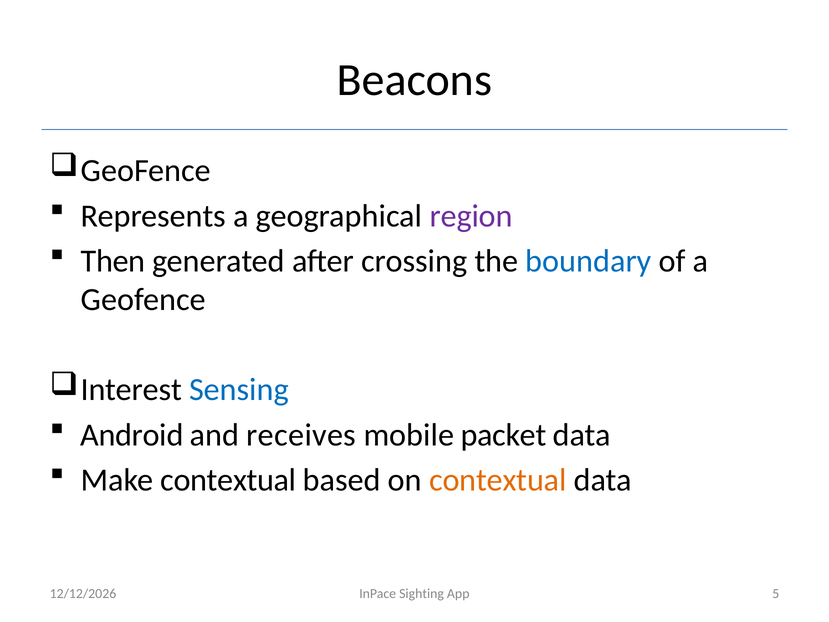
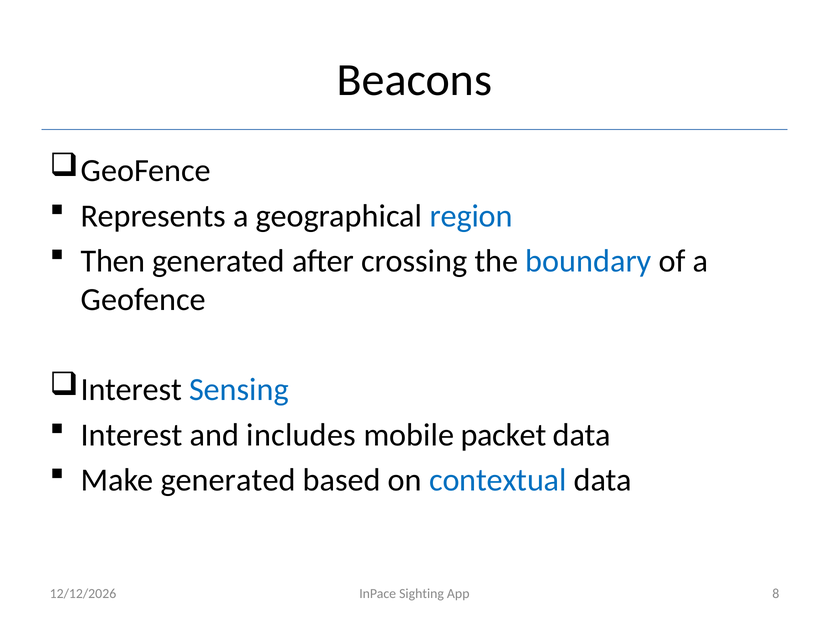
region colour: purple -> blue
Android at (132, 435): Android -> Interest
receives: receives -> includes
Make contextual: contextual -> generated
contextual at (498, 480) colour: orange -> blue
5: 5 -> 8
